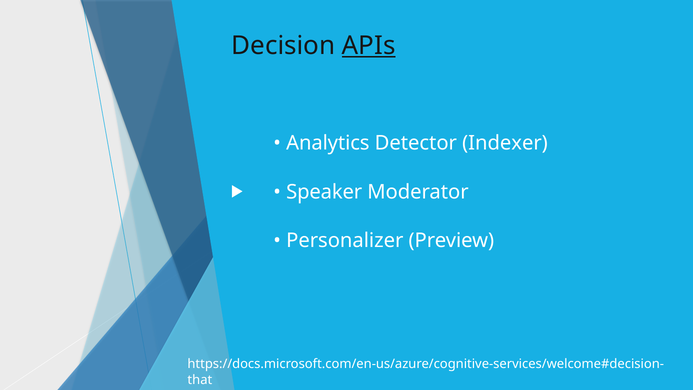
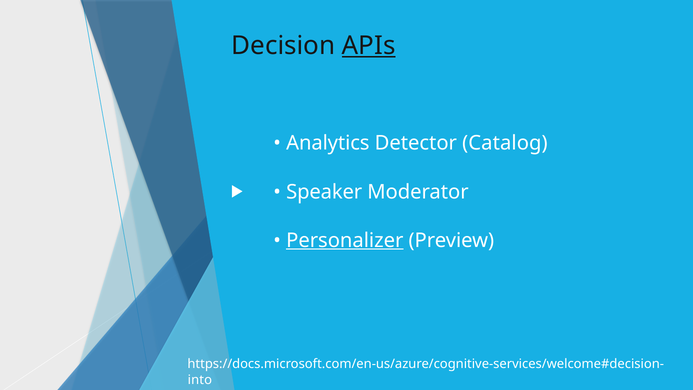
Indexer: Indexer -> Catalog
Personalizer underline: none -> present
that: that -> into
